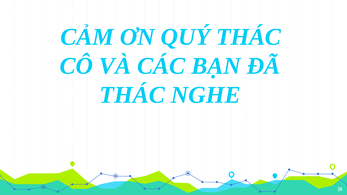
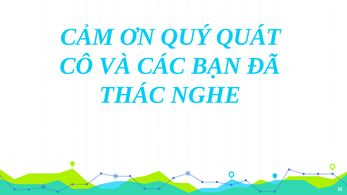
QUÝ THÁC: THÁC -> QUÁT
